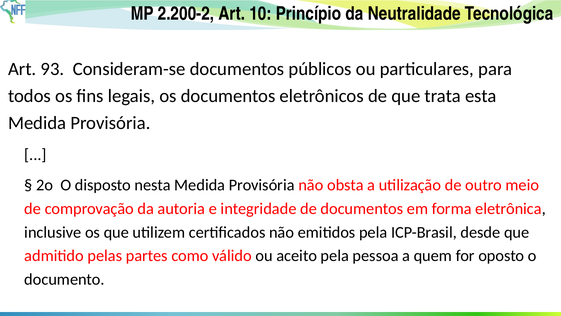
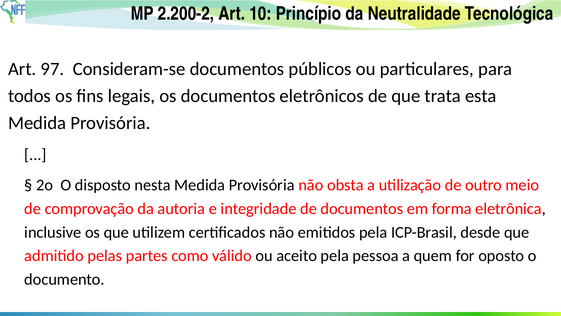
93: 93 -> 97
